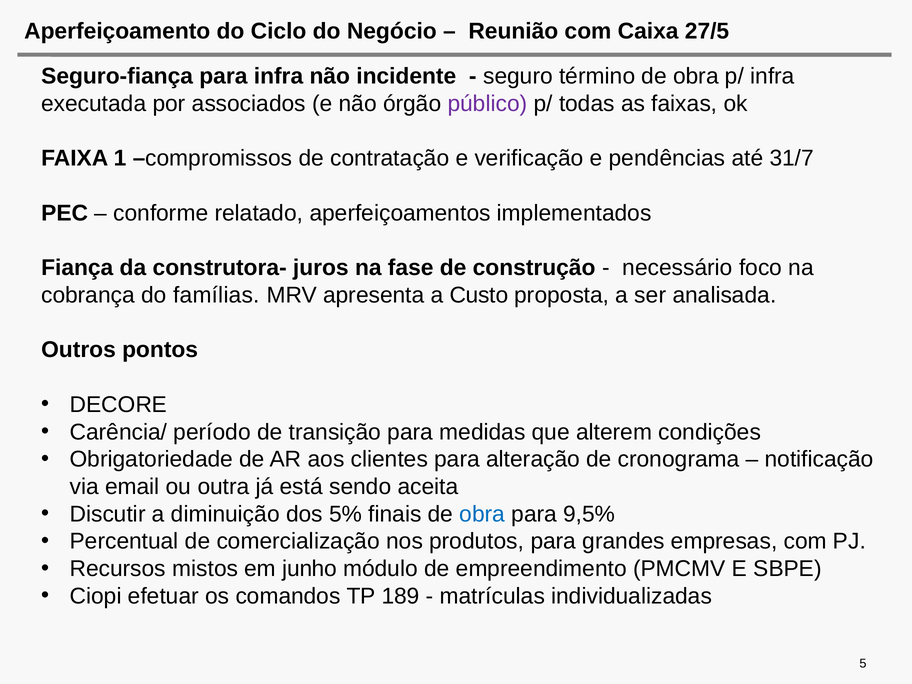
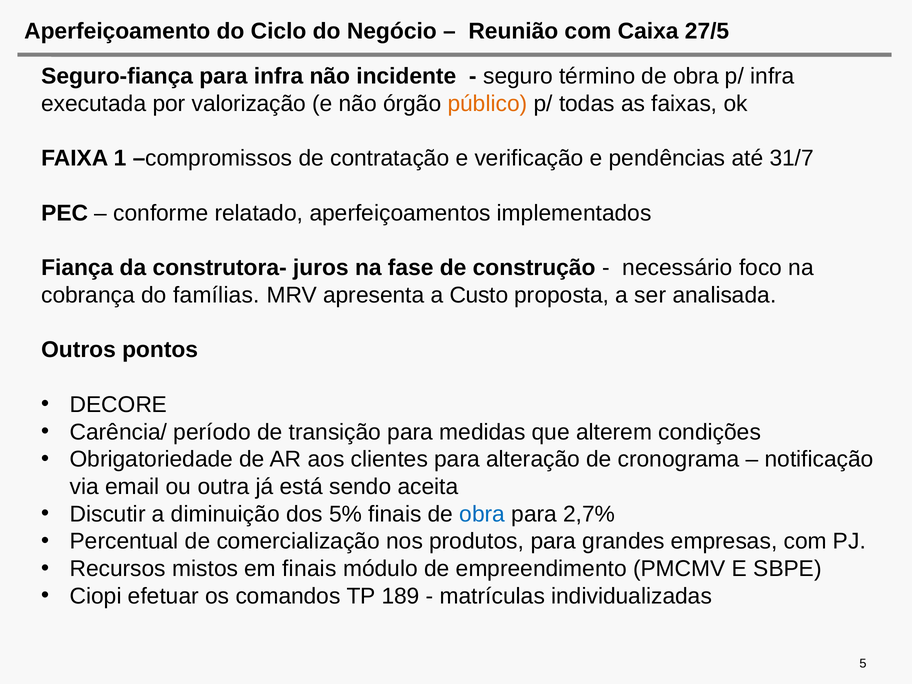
associados: associados -> valorização
público colour: purple -> orange
9,5%: 9,5% -> 2,7%
em junho: junho -> finais
